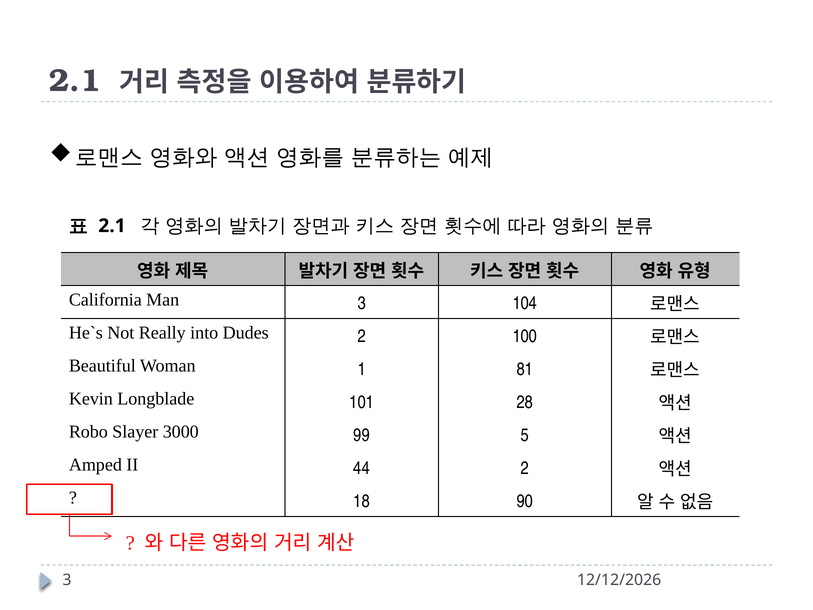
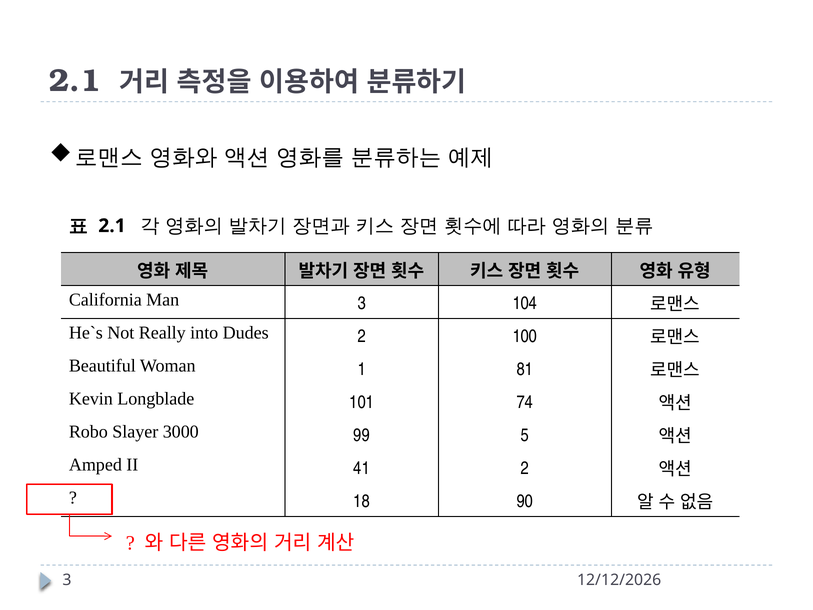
28: 28 -> 74
44: 44 -> 41
